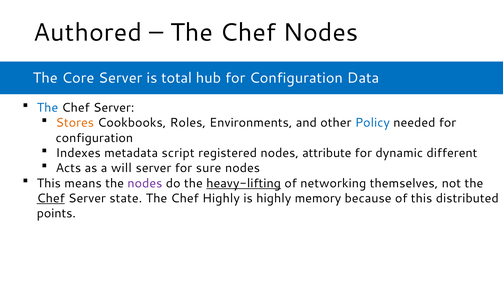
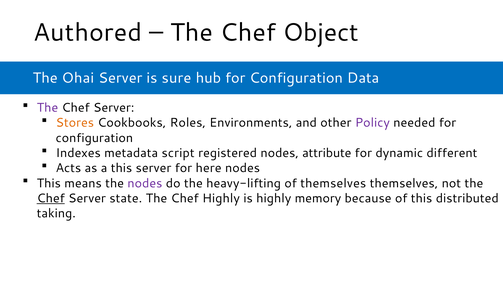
Chef Nodes: Nodes -> Object
Core: Core -> Ohai
total: total -> sure
The at (47, 108) colour: blue -> purple
Policy colour: blue -> purple
a will: will -> this
sure: sure -> here
heavy-lifting underline: present -> none
of networking: networking -> themselves
points: points -> taking
